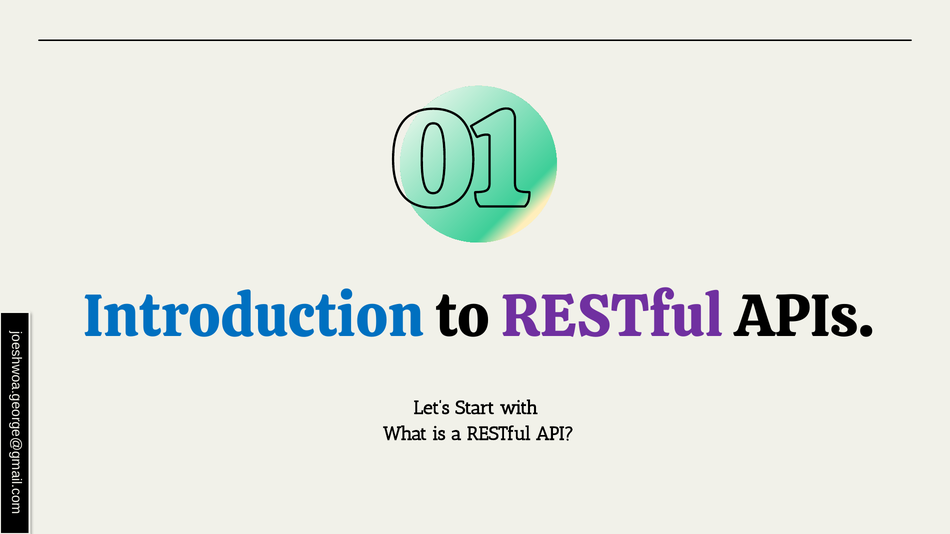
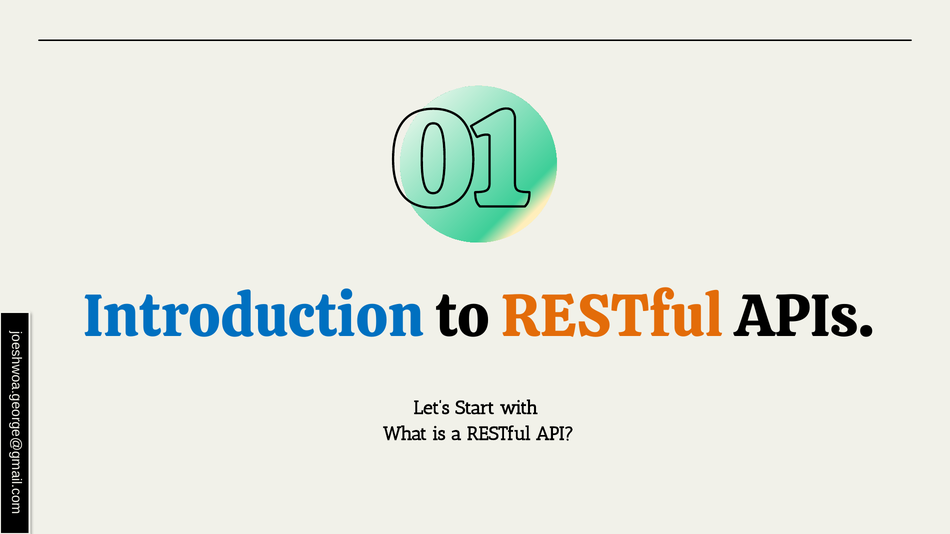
RESTful at (612, 317) colour: purple -> orange
